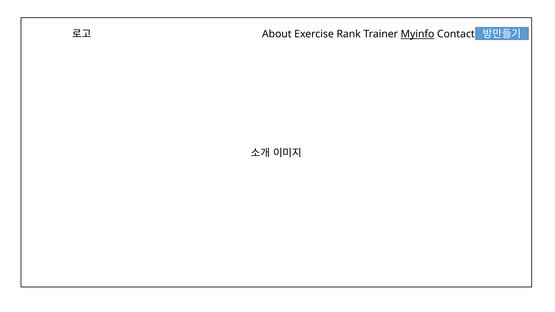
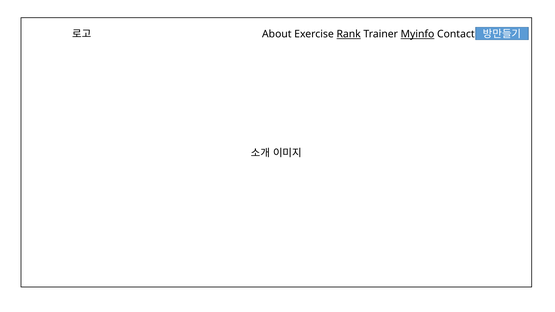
Rank underline: none -> present
